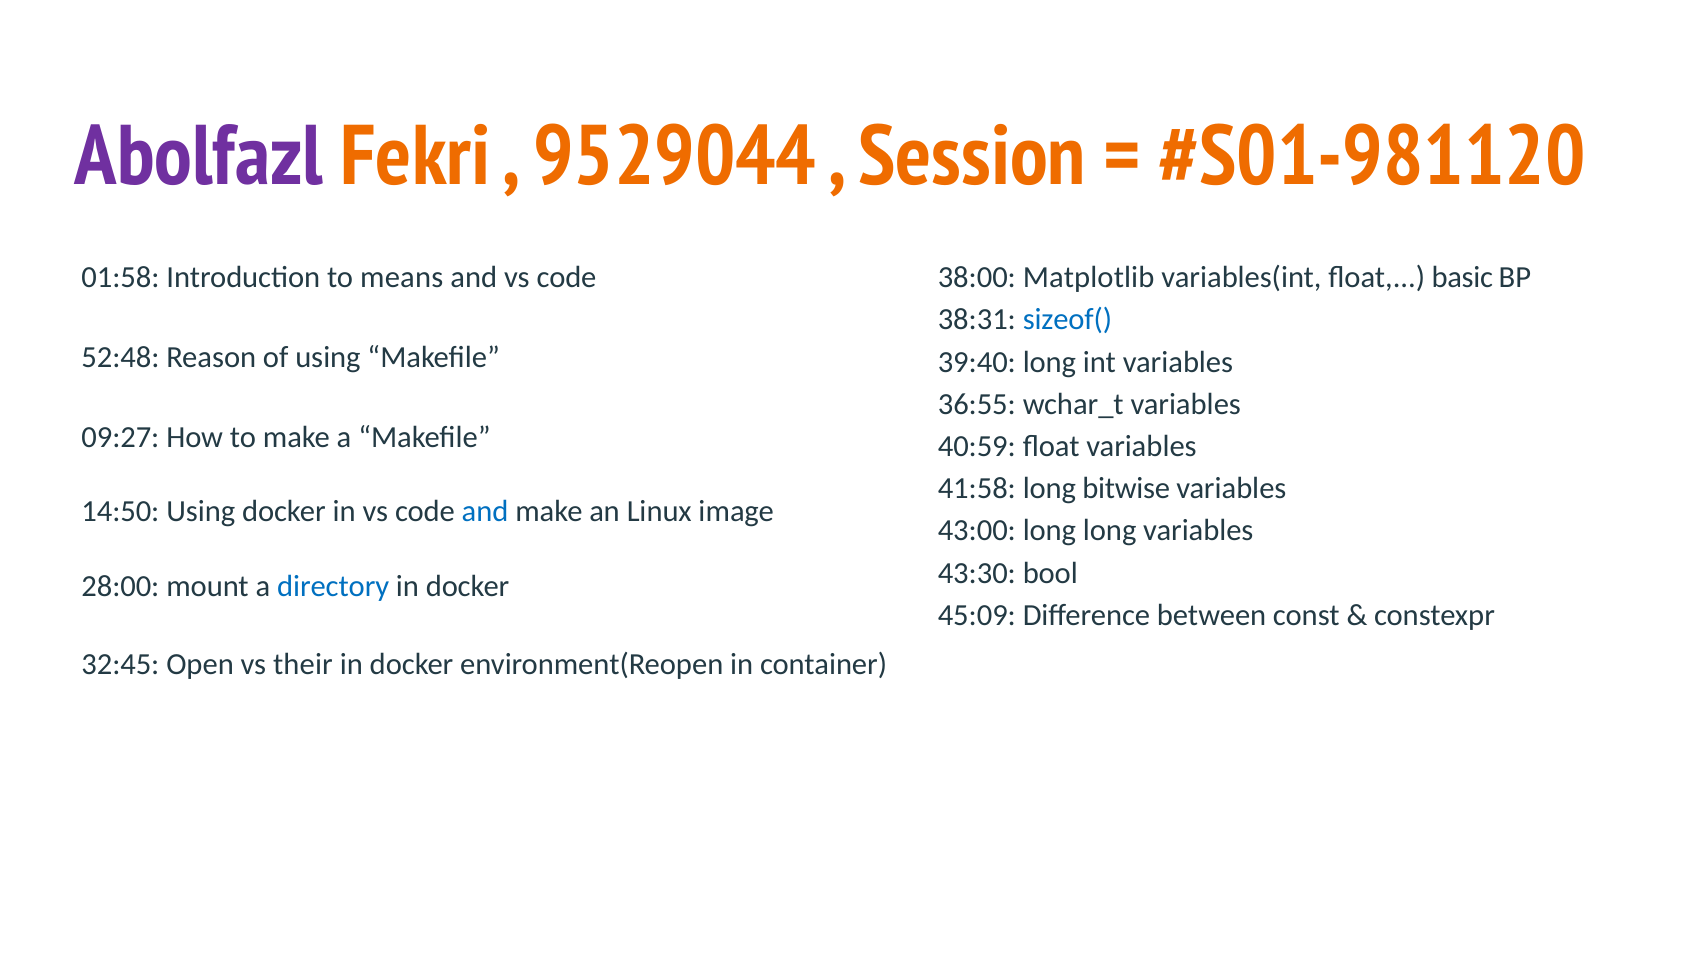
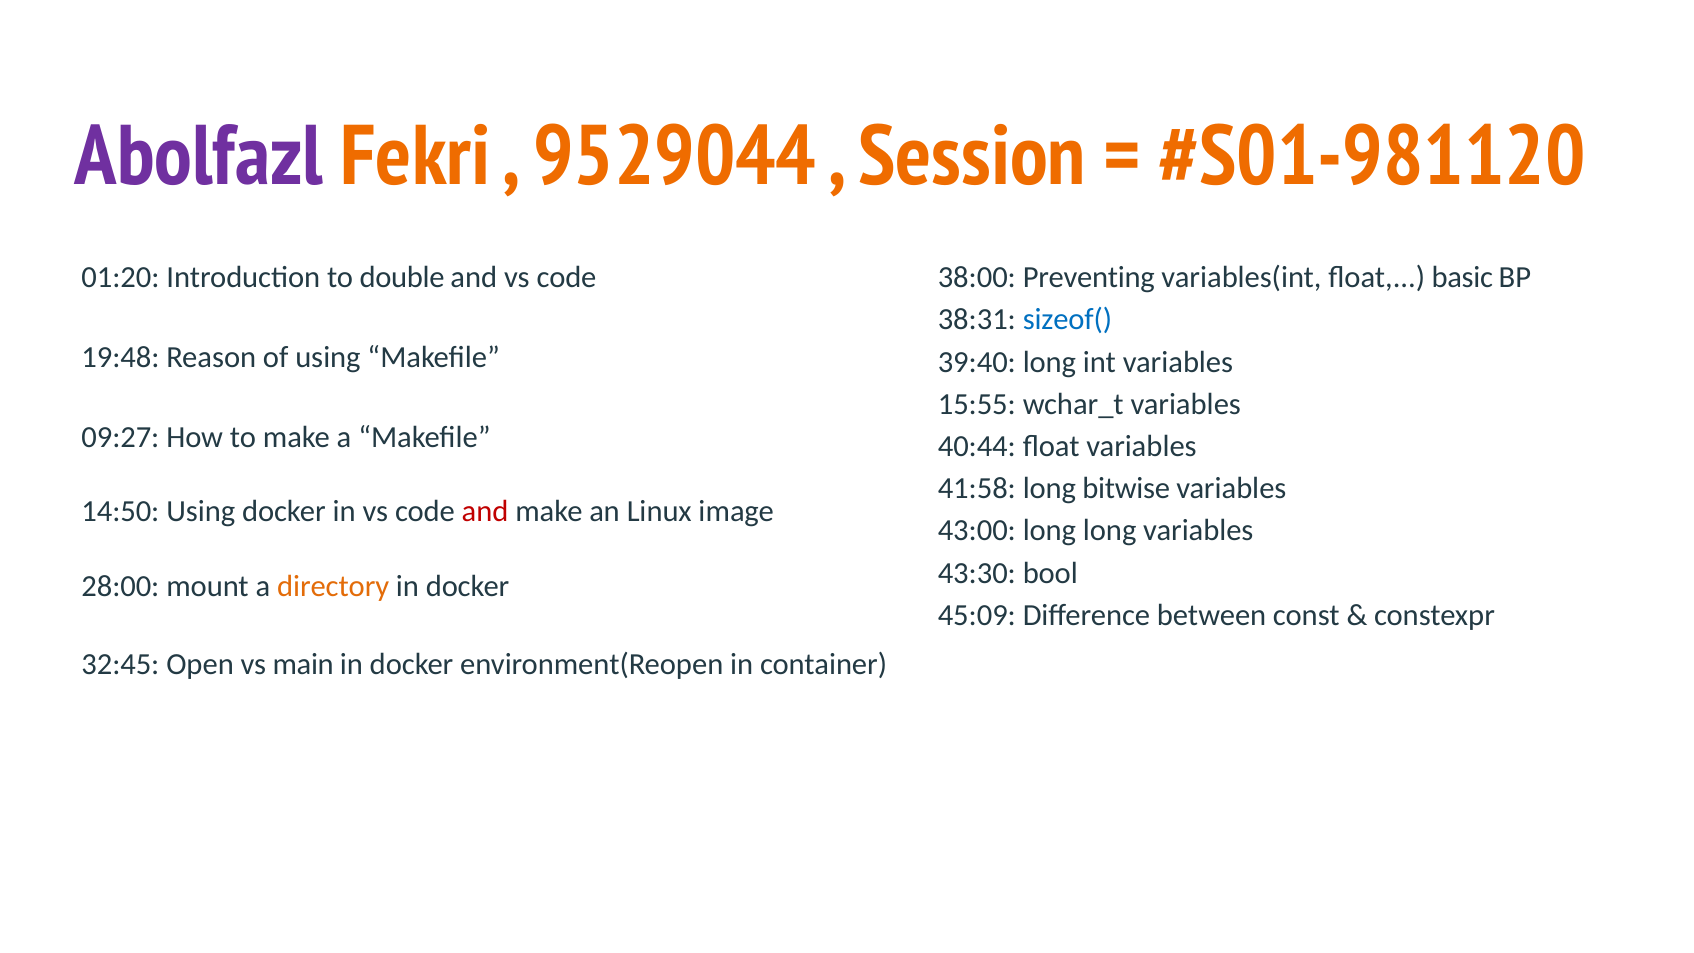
01:58: 01:58 -> 01:20
means: means -> double
Matplotlib: Matplotlib -> Preventing
52:48: 52:48 -> 19:48
36:55: 36:55 -> 15:55
40:59: 40:59 -> 40:44
and at (485, 512) colour: blue -> red
directory colour: blue -> orange
their: their -> main
